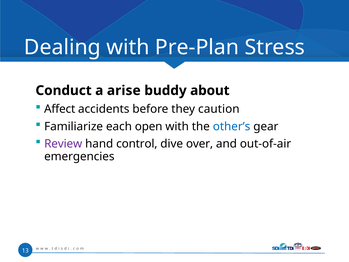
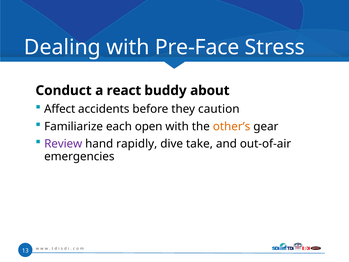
Pre-Plan: Pre-Plan -> Pre-Face
arise: arise -> react
other’s colour: blue -> orange
control: control -> rapidly
over: over -> take
